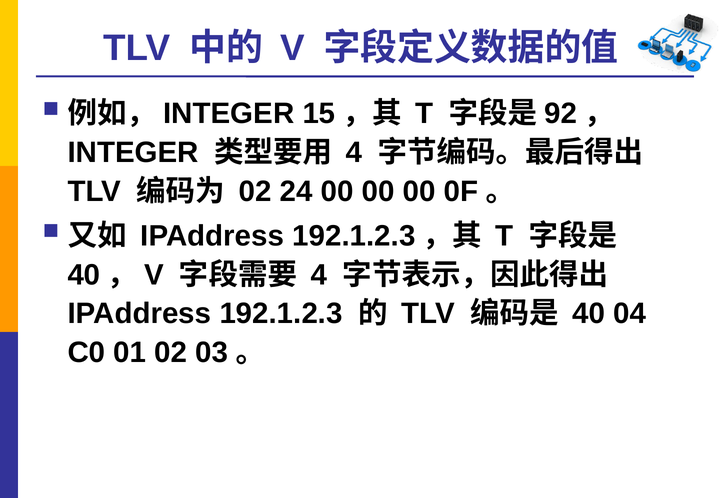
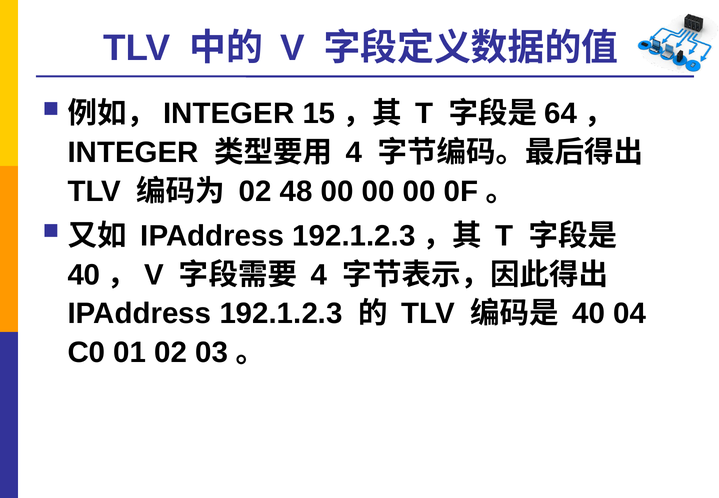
92: 92 -> 64
24: 24 -> 48
